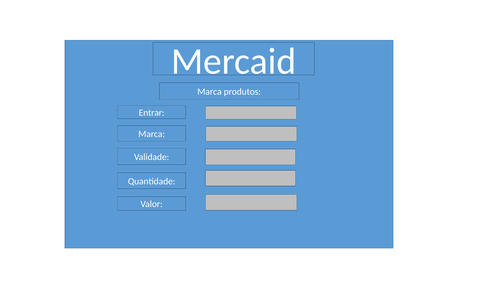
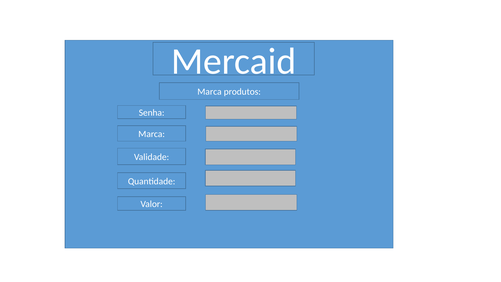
Entrar: Entrar -> Senha
